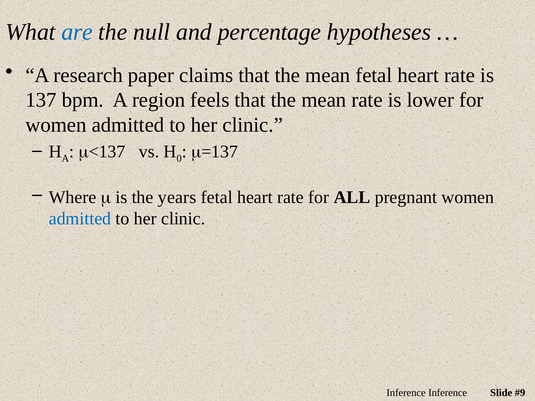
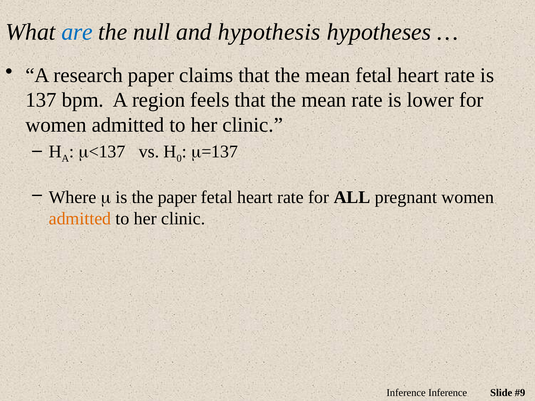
percentage: percentage -> hypothesis
the years: years -> paper
admitted at (80, 219) colour: blue -> orange
